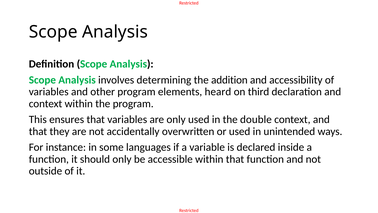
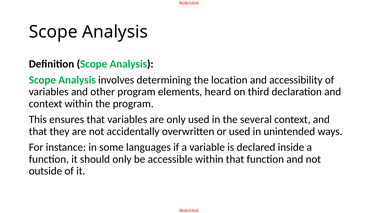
addition: addition -> location
double: double -> several
